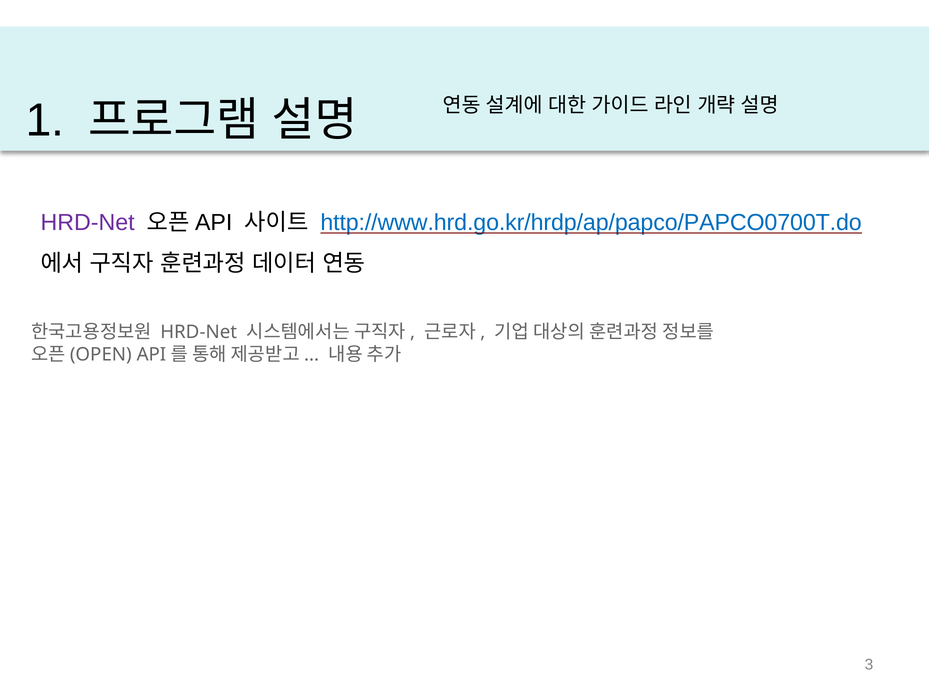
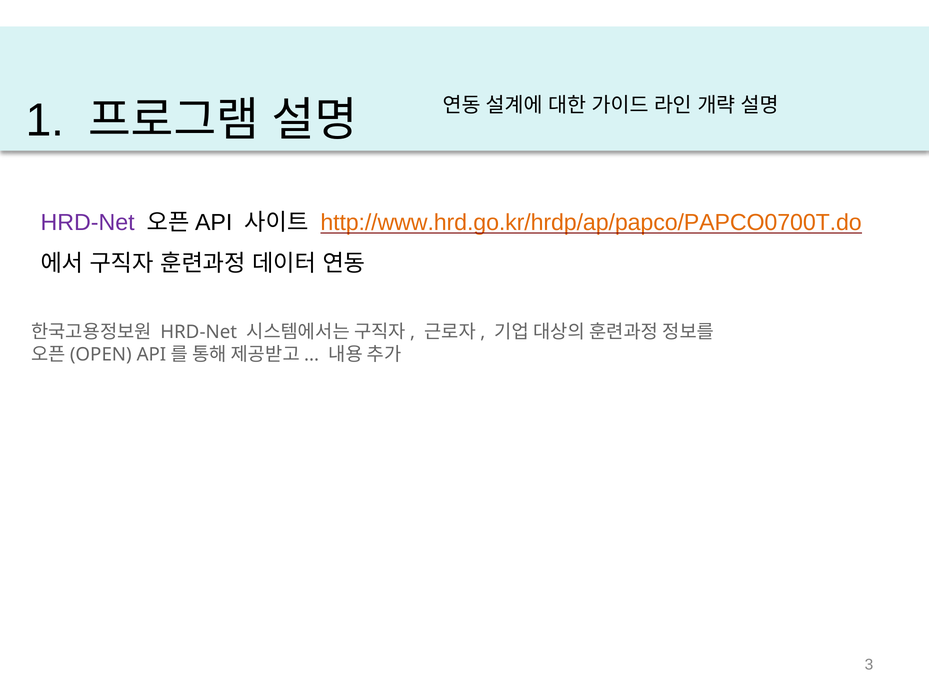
http://www.hrd.go.kr/hrdp/ap/papco/PAPCO0700T.do colour: blue -> orange
